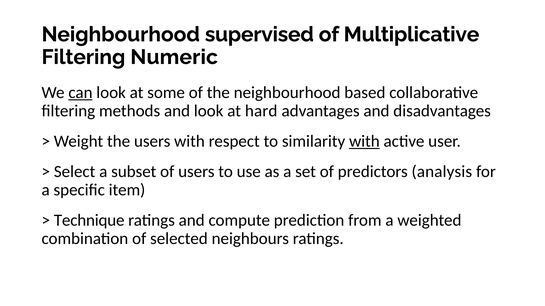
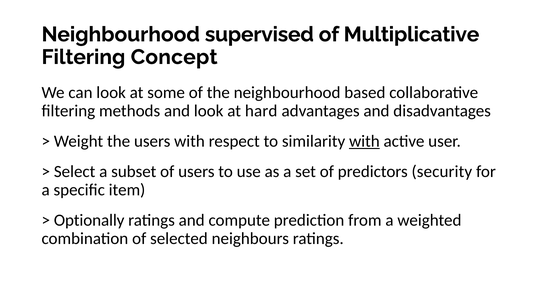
Numeric: Numeric -> Concept
can underline: present -> none
analysis: analysis -> security
Technique: Technique -> Optionally
